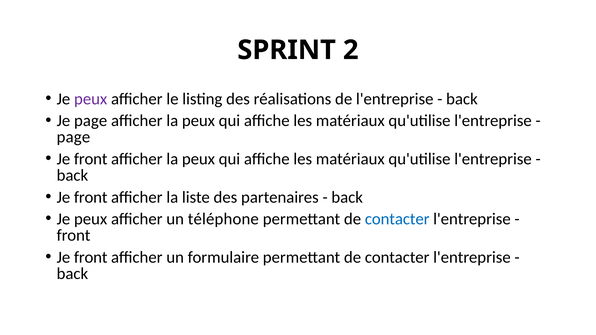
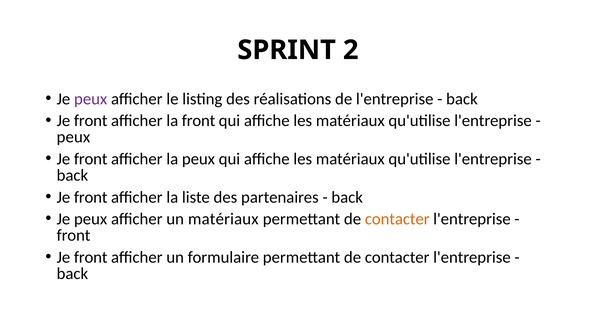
page at (91, 121): page -> front
peux at (198, 121): peux -> front
page at (73, 137): page -> peux
un téléphone: téléphone -> matériaux
contacter at (397, 219) colour: blue -> orange
